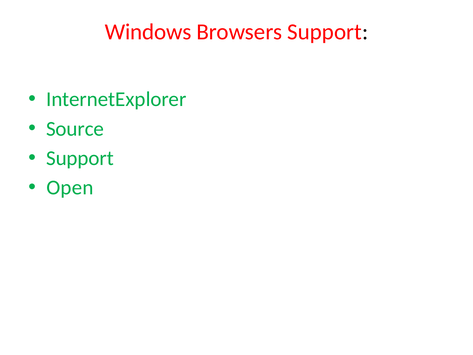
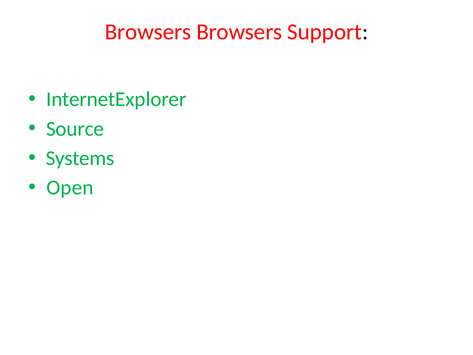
Windows at (148, 32): Windows -> Browsers
Support at (80, 158): Support -> Systems
